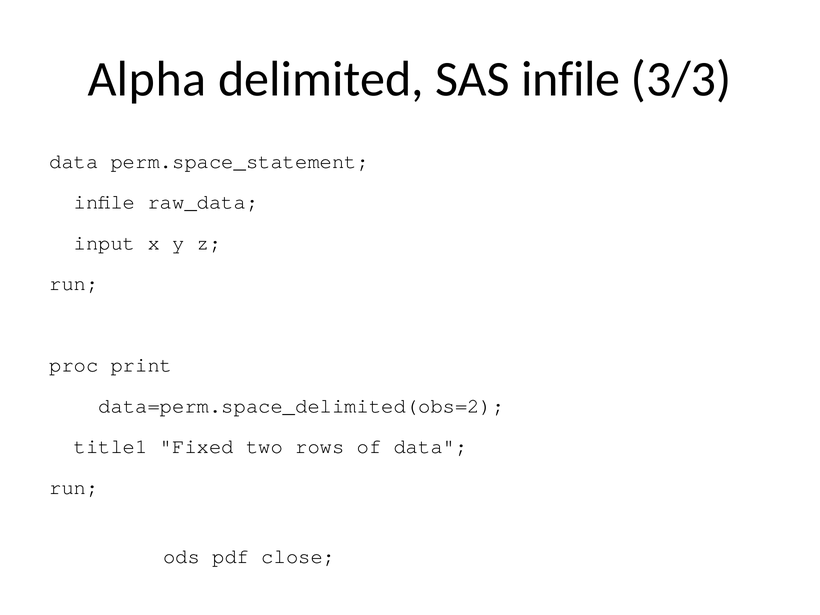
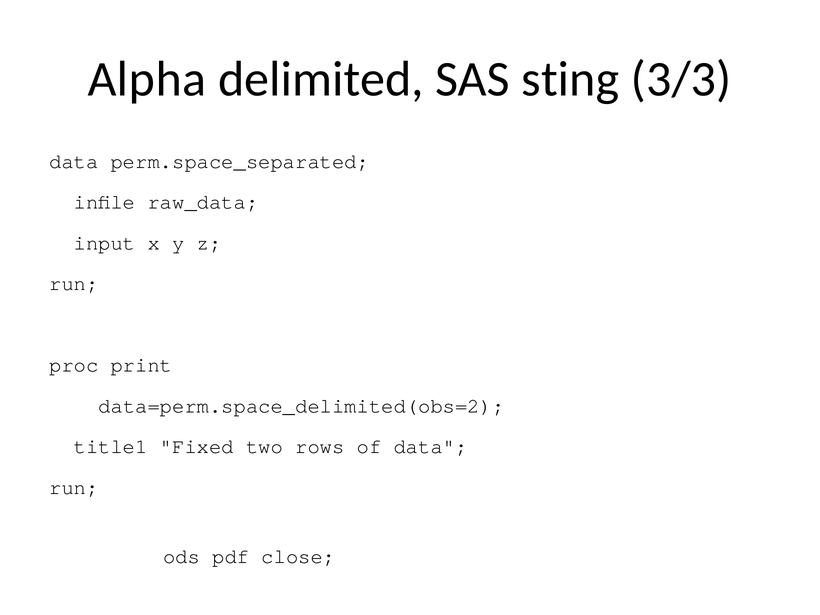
SAS infile: infile -> sting
perm.space_statement: perm.space_statement -> perm.space_separated
